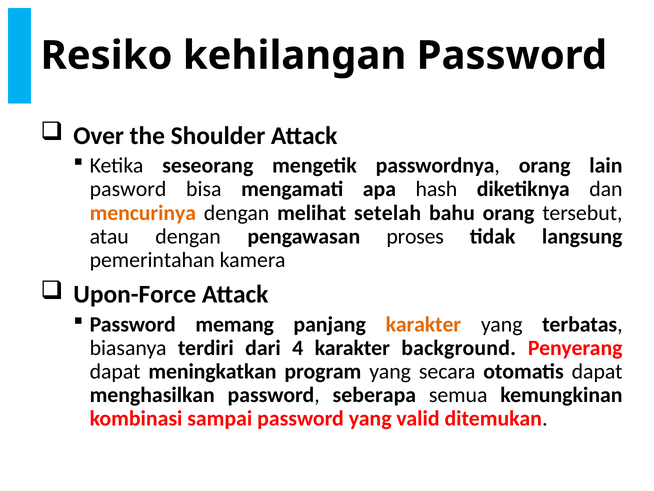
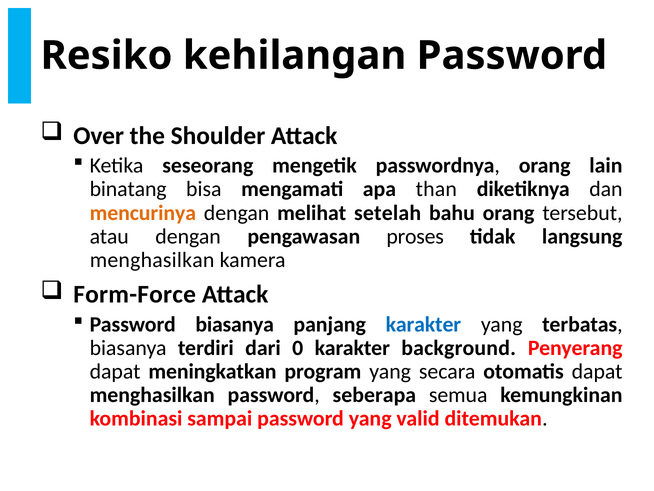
pasword: pasword -> binatang
hash: hash -> than
pemerintahan at (152, 260): pemerintahan -> menghasilkan
Upon-Force: Upon-Force -> Form-Force
Password memang: memang -> biasanya
karakter at (423, 324) colour: orange -> blue
4: 4 -> 0
